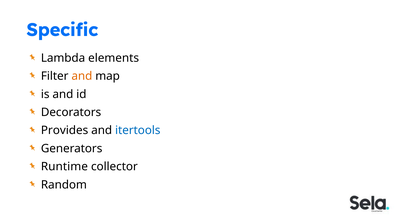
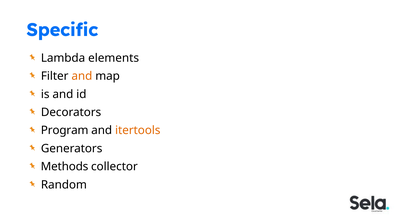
Provides: Provides -> Program
itertools colour: blue -> orange
Runtime: Runtime -> Methods
